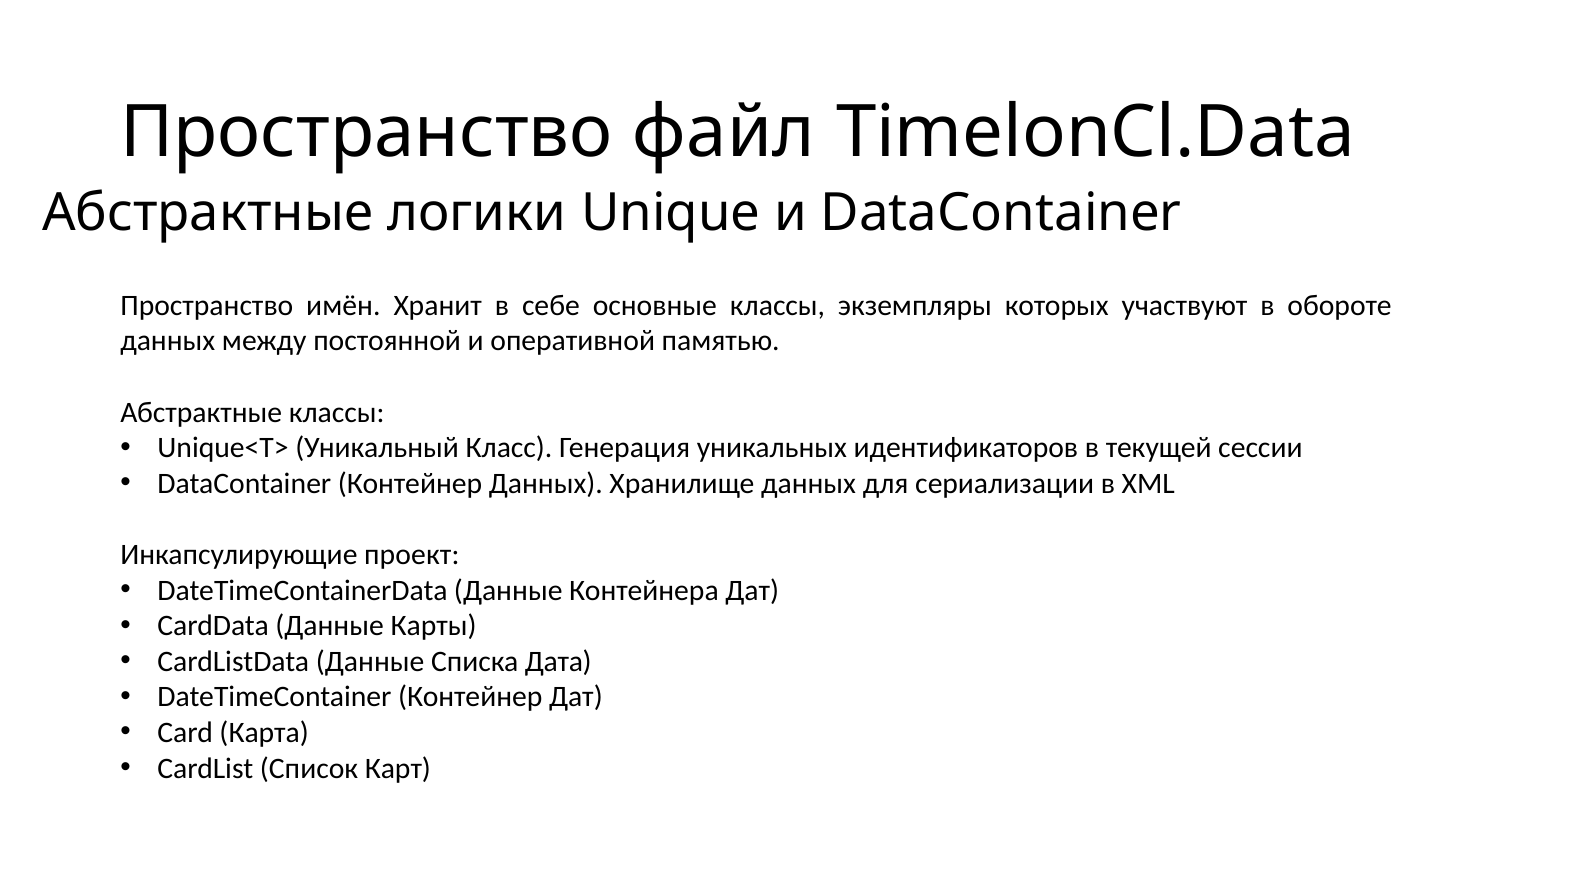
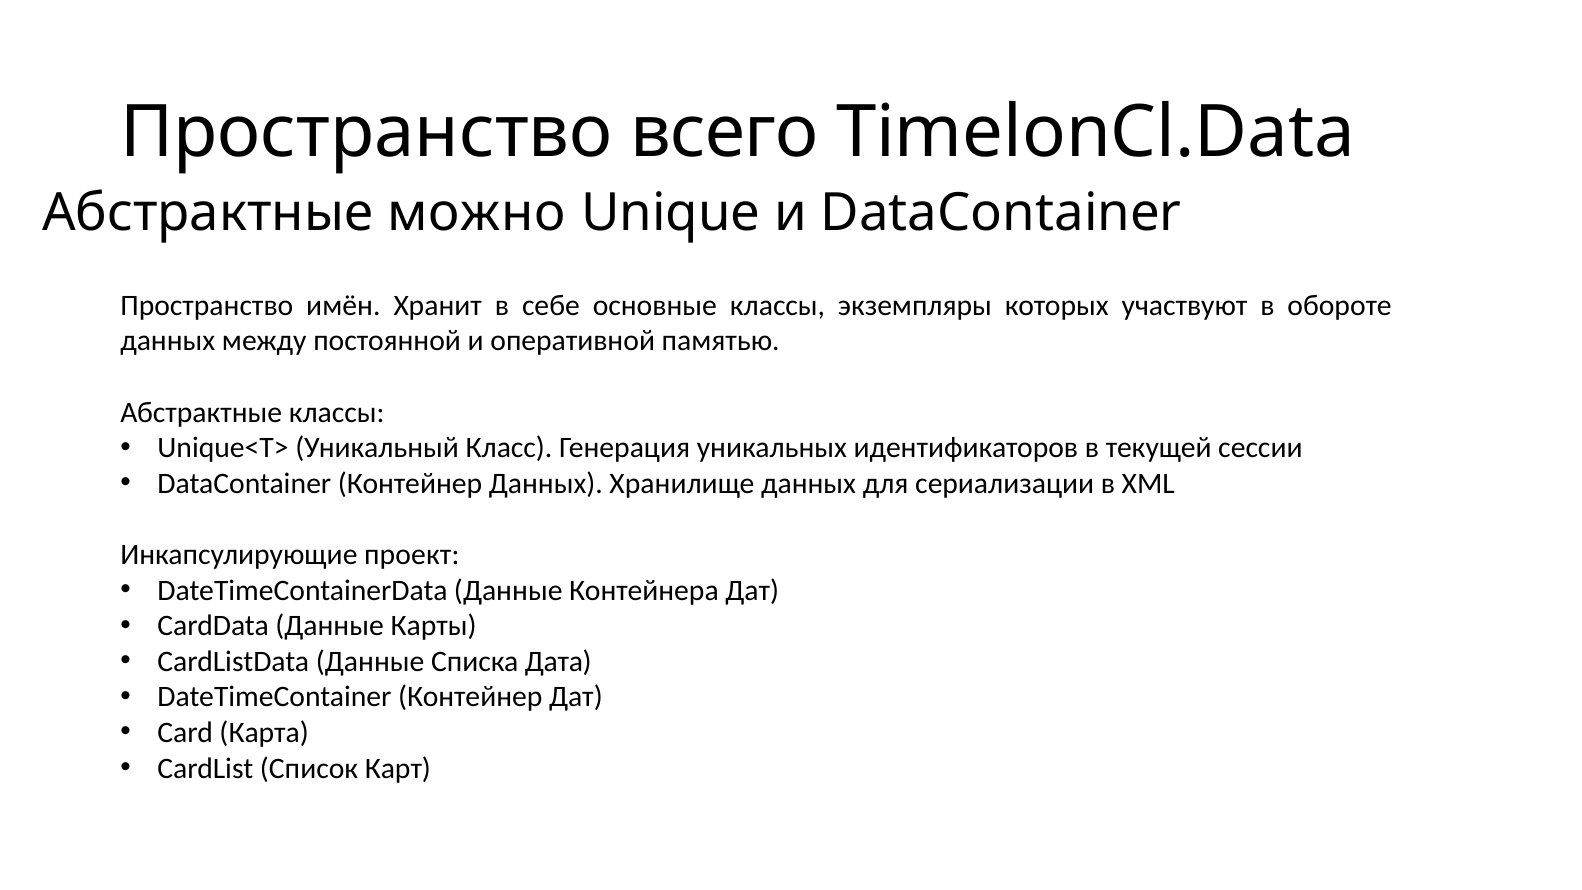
файл: файл -> всего
логики: логики -> можно
